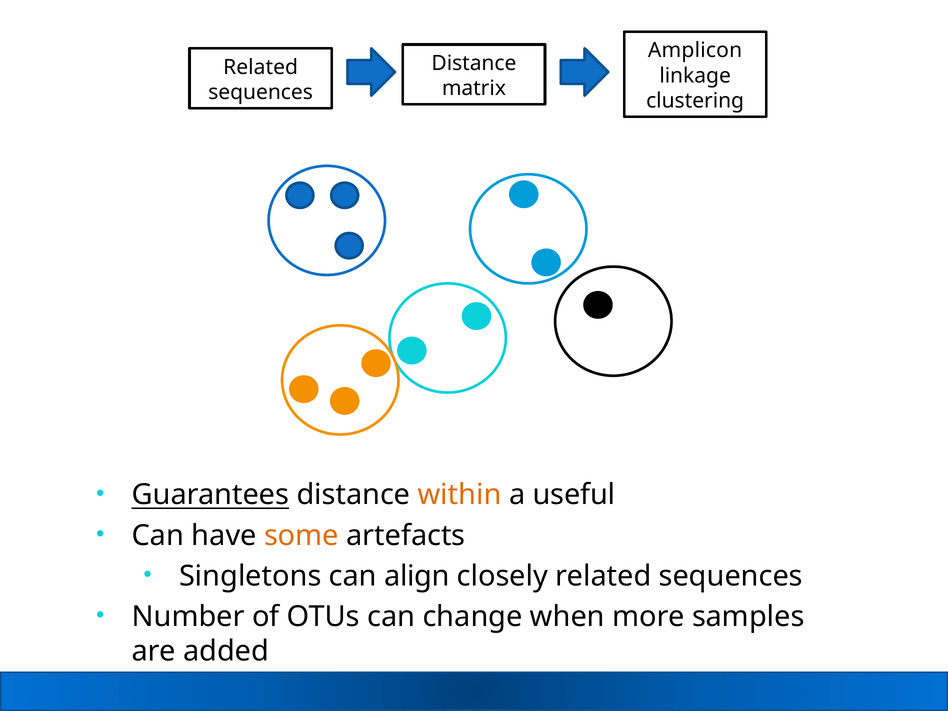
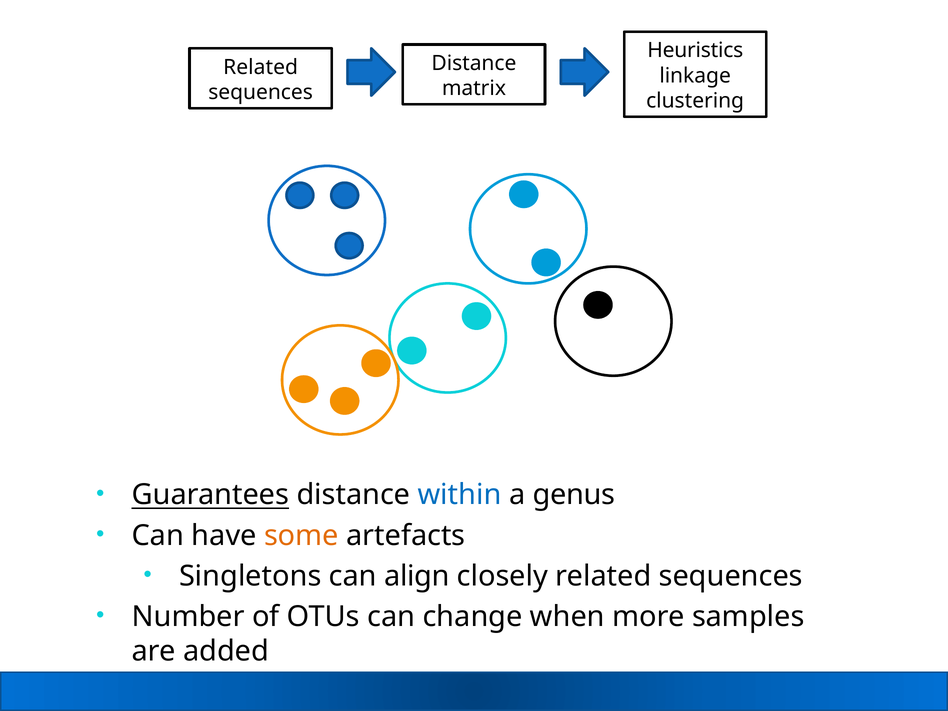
Amplicon: Amplicon -> Heuristics
within colour: orange -> blue
useful: useful -> genus
